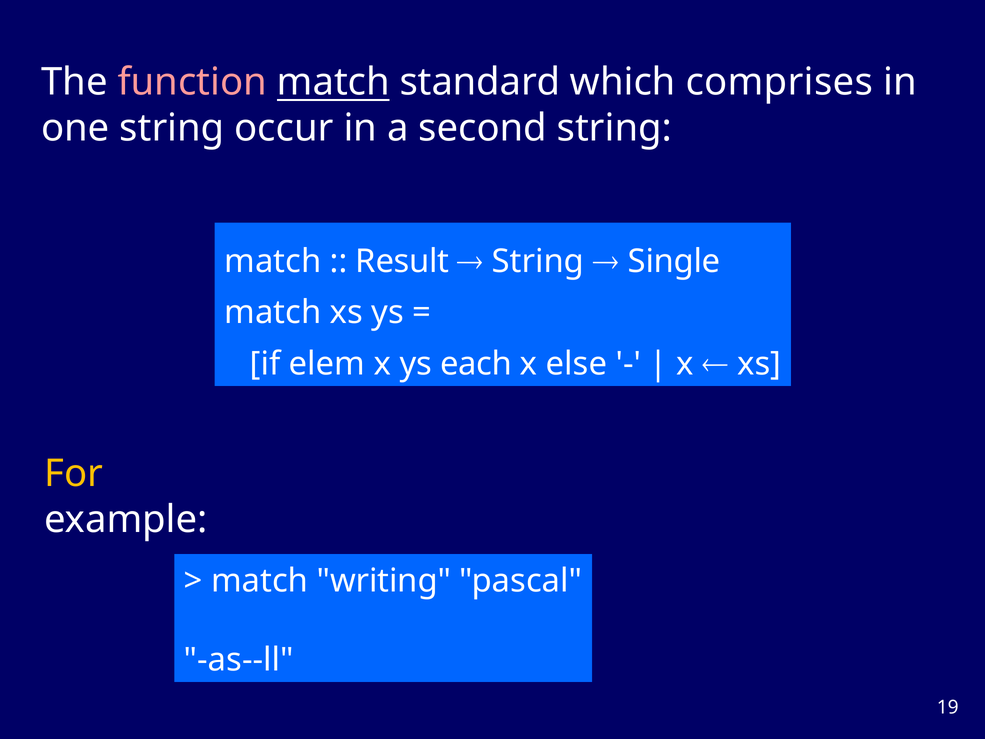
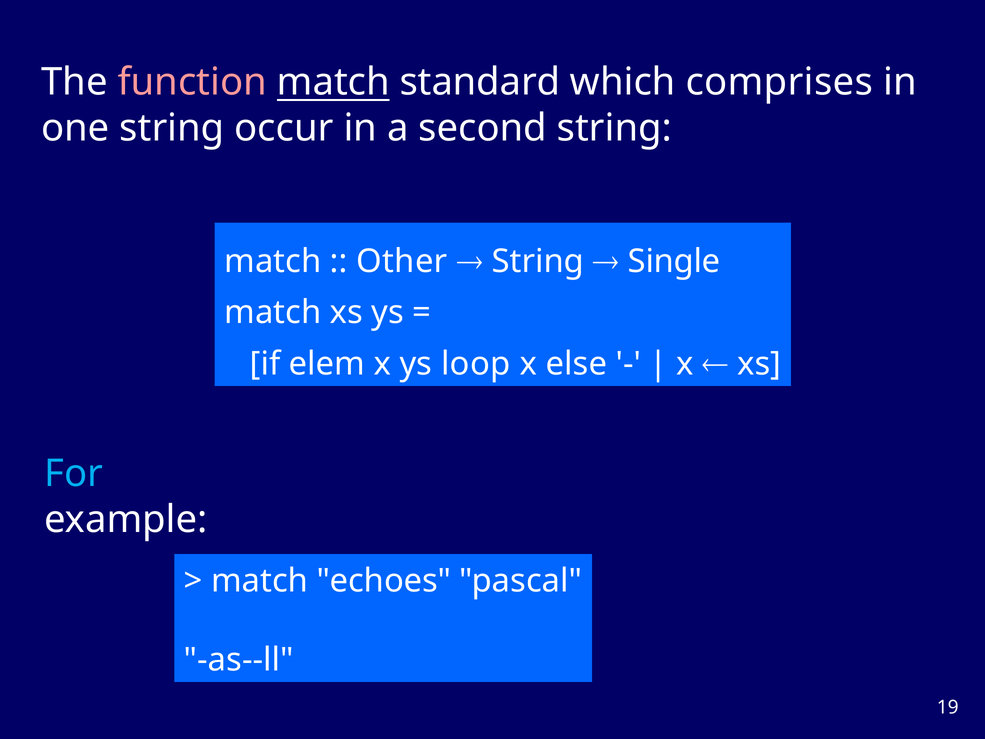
Result: Result -> Other
each: each -> loop
For colour: yellow -> light blue
writing: writing -> echoes
